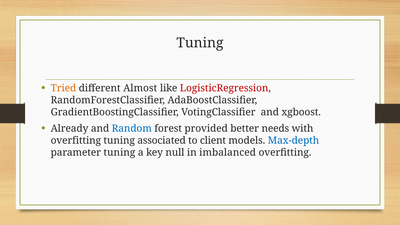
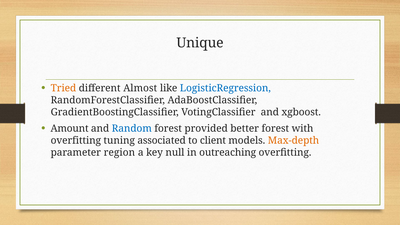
Tuning at (200, 43): Tuning -> Unique
LogisticRegression colour: red -> blue
Already: Already -> Amount
better needs: needs -> forest
Max-depth colour: blue -> orange
parameter tuning: tuning -> region
imbalanced: imbalanced -> outreaching
